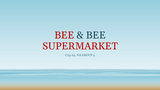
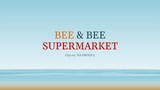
BEE at (64, 35) colour: red -> orange
